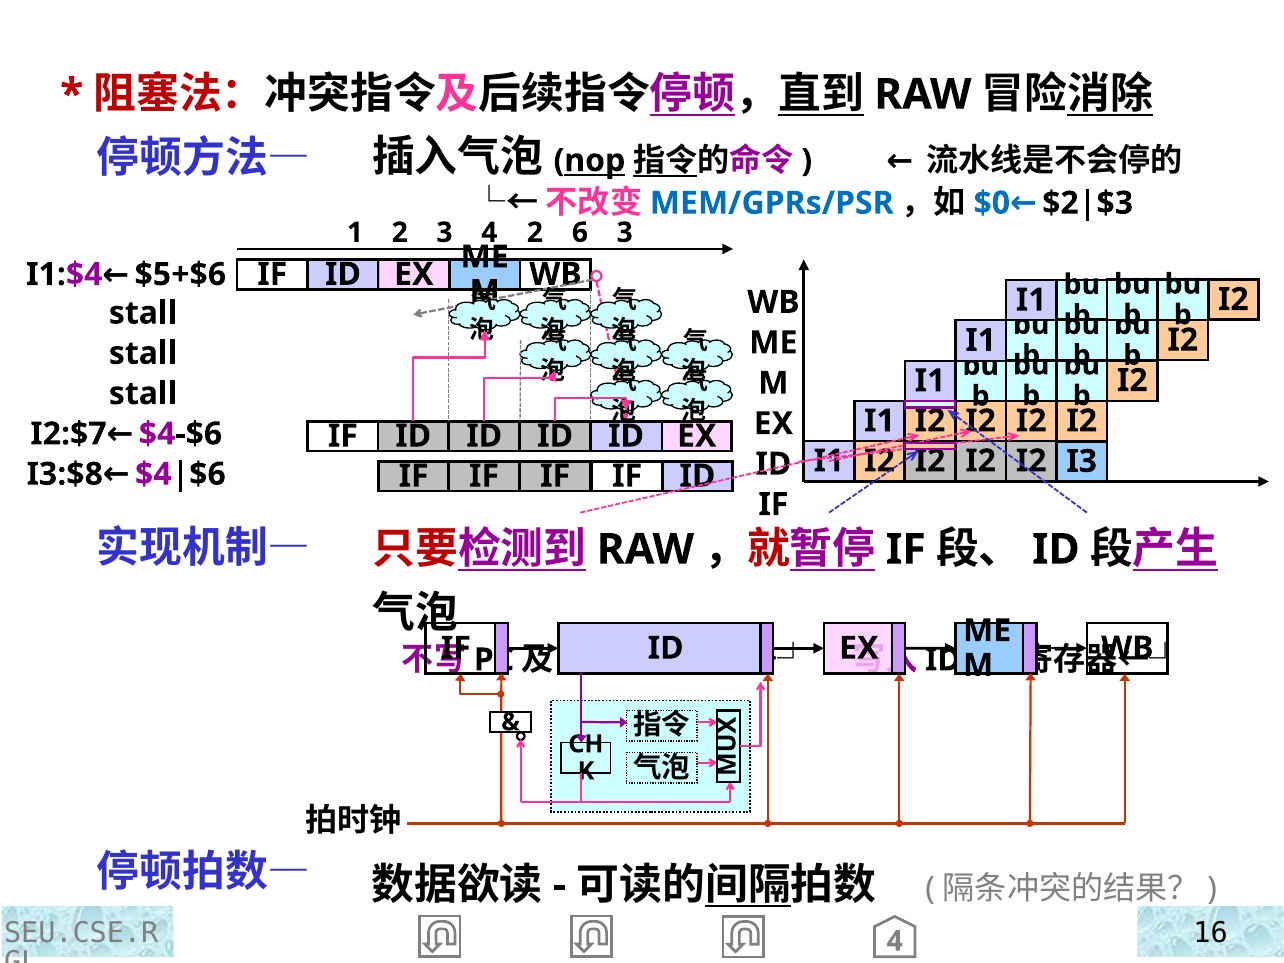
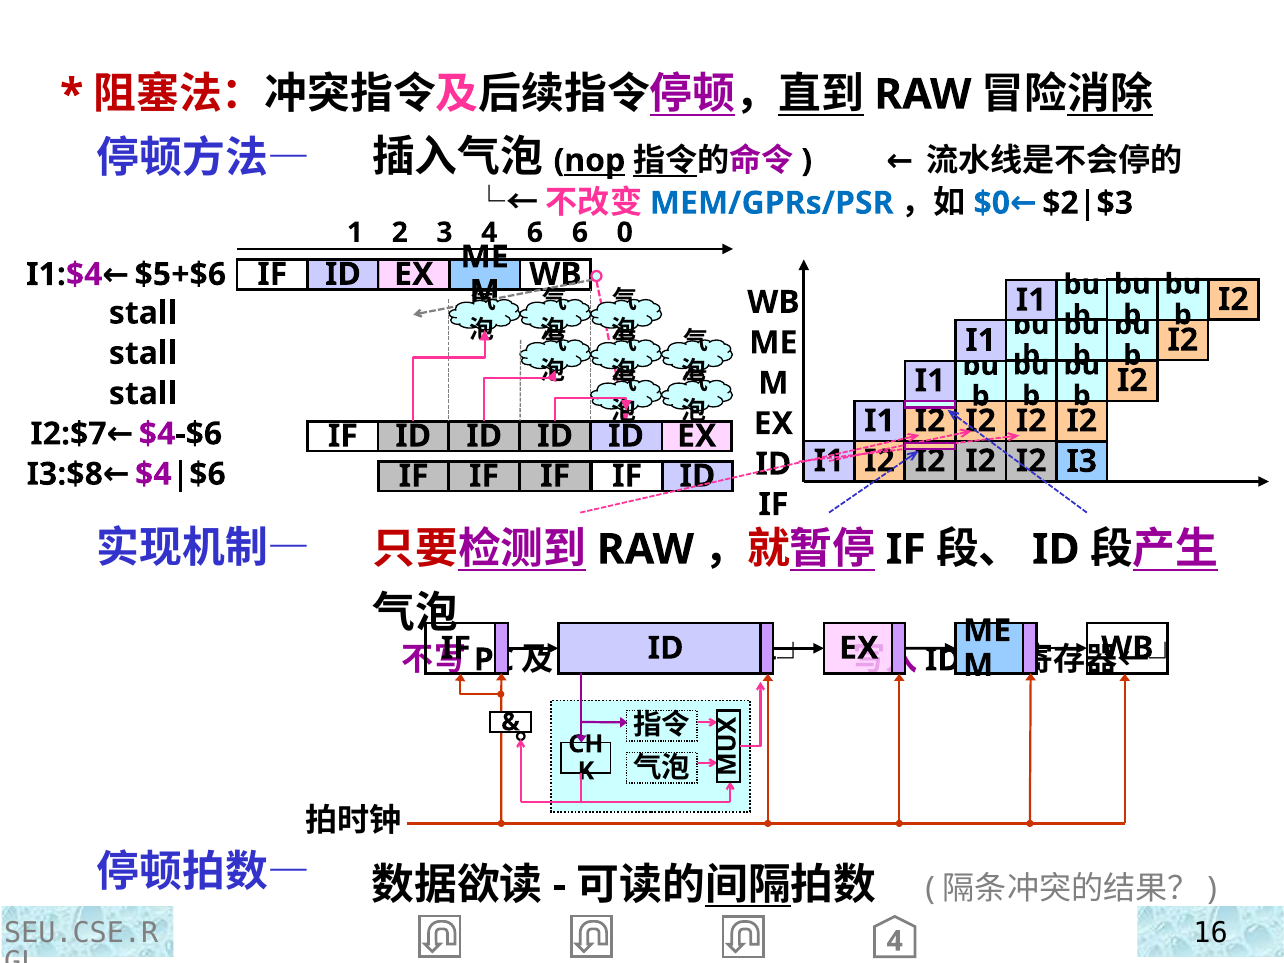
4 2: 2 -> 6
6 3: 3 -> 0
